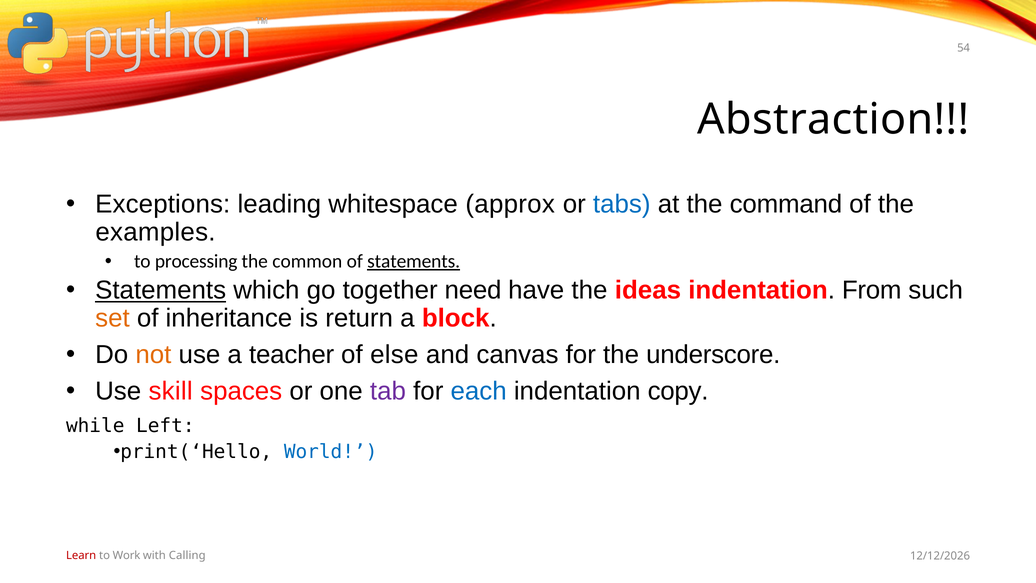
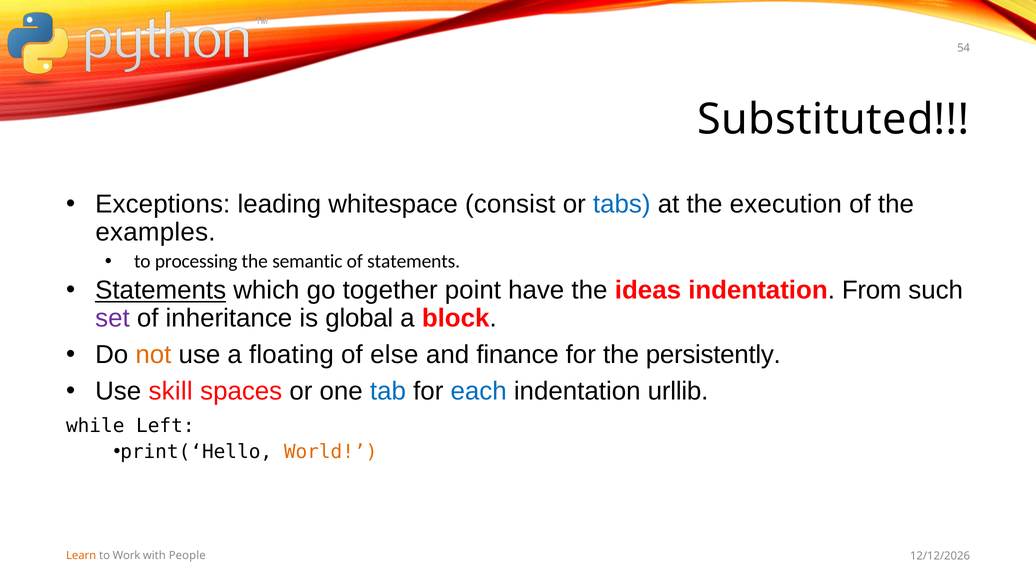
Abstraction: Abstraction -> Substituted
approx: approx -> consist
command: command -> execution
common: common -> semantic
statements at (414, 261) underline: present -> none
need: need -> point
set colour: orange -> purple
return: return -> global
teacher: teacher -> floating
canvas: canvas -> finance
underscore: underscore -> persistently
tab colour: purple -> blue
copy: copy -> urllib
World colour: blue -> orange
Learn colour: red -> orange
Calling: Calling -> People
